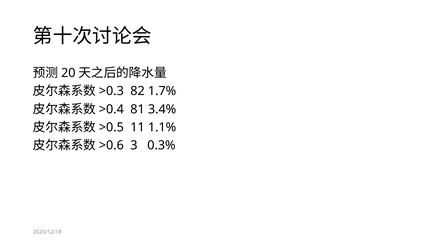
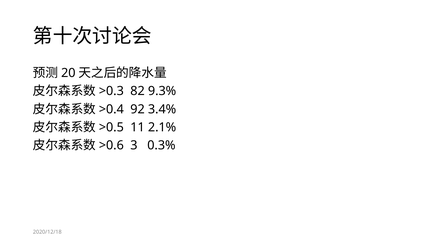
1.7%: 1.7% -> 9.3%
81: 81 -> 92
1.1%: 1.1% -> 2.1%
